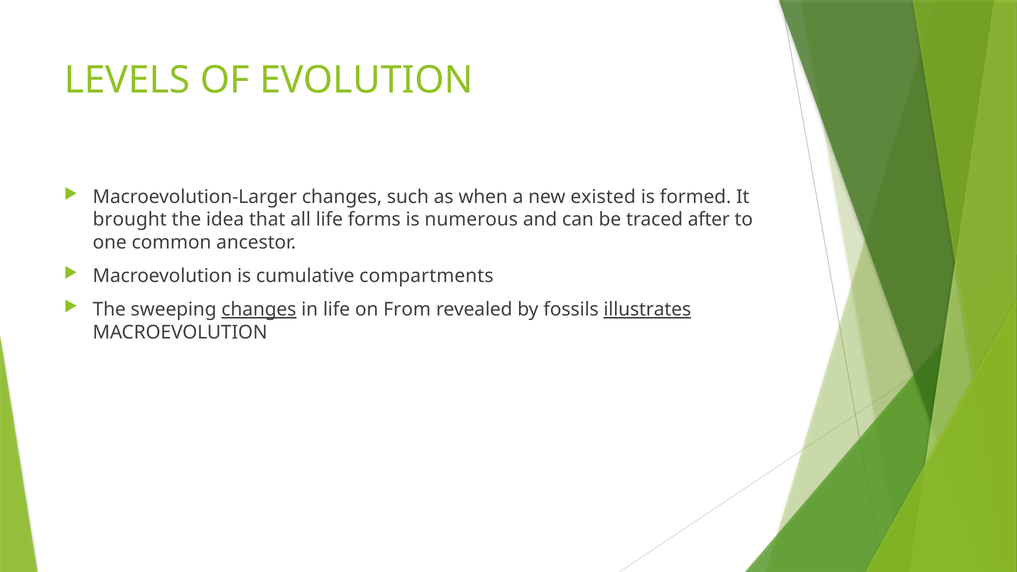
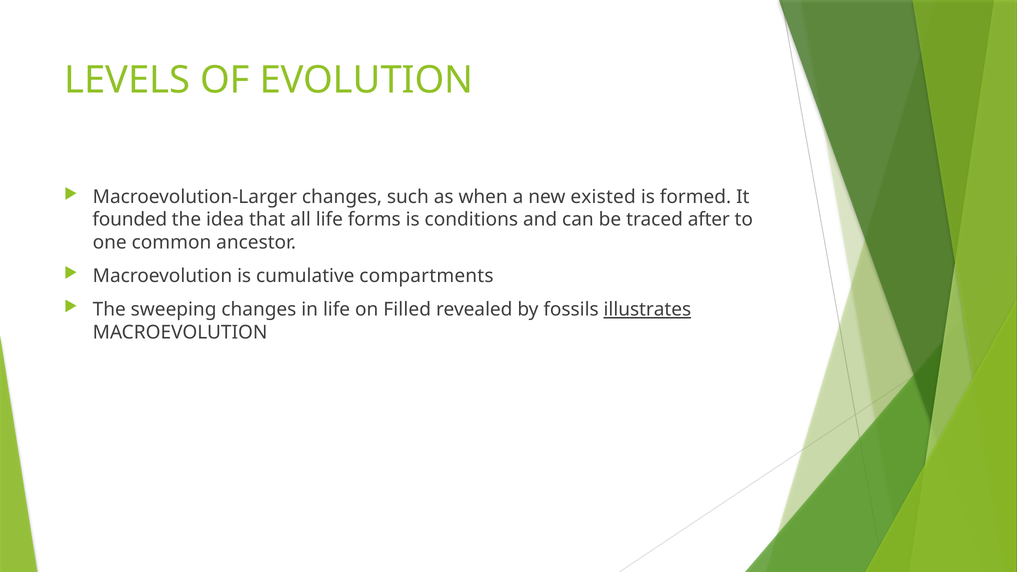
brought: brought -> founded
numerous: numerous -> conditions
changes at (259, 310) underline: present -> none
From: From -> Filled
